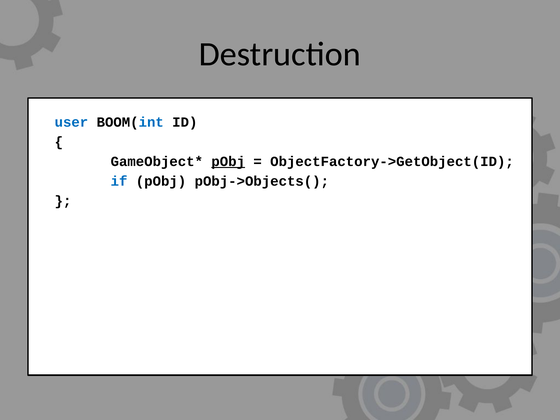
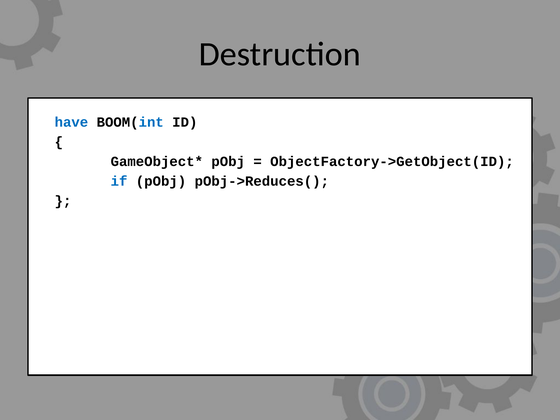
user: user -> have
pObj at (228, 162) underline: present -> none
pObj->Objects(: pObj->Objects( -> pObj->Reduces(
